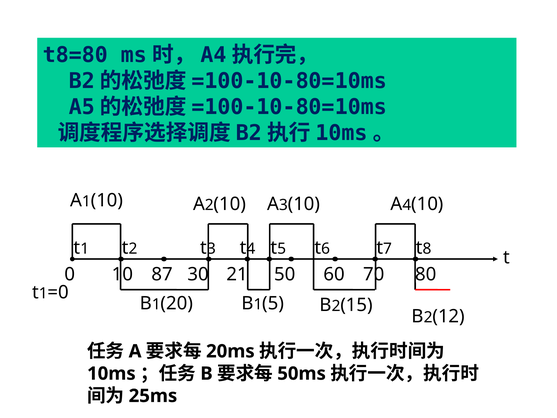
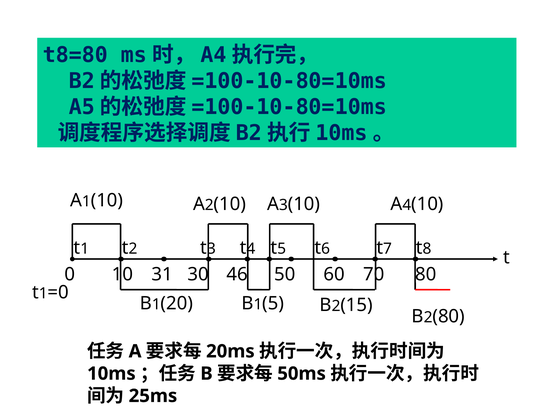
87: 87 -> 31
21: 21 -> 46
12 at (449, 316): 12 -> 80
